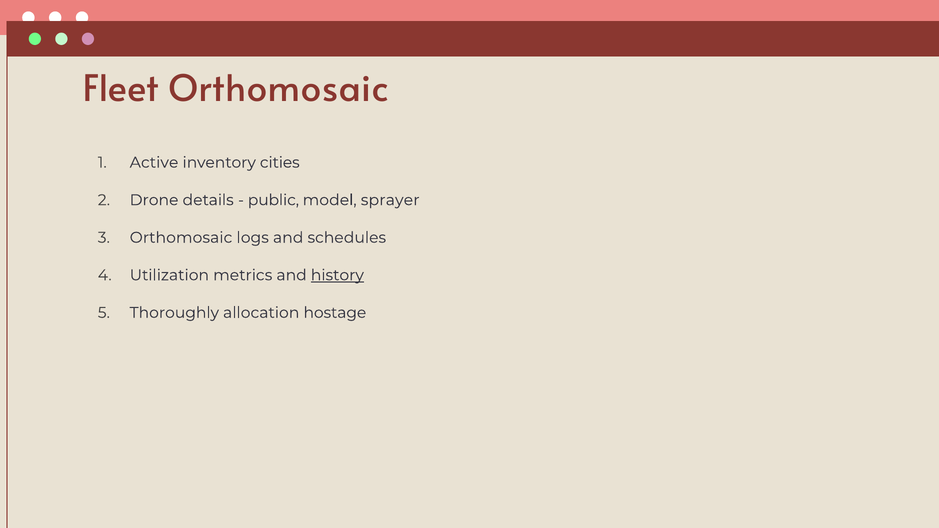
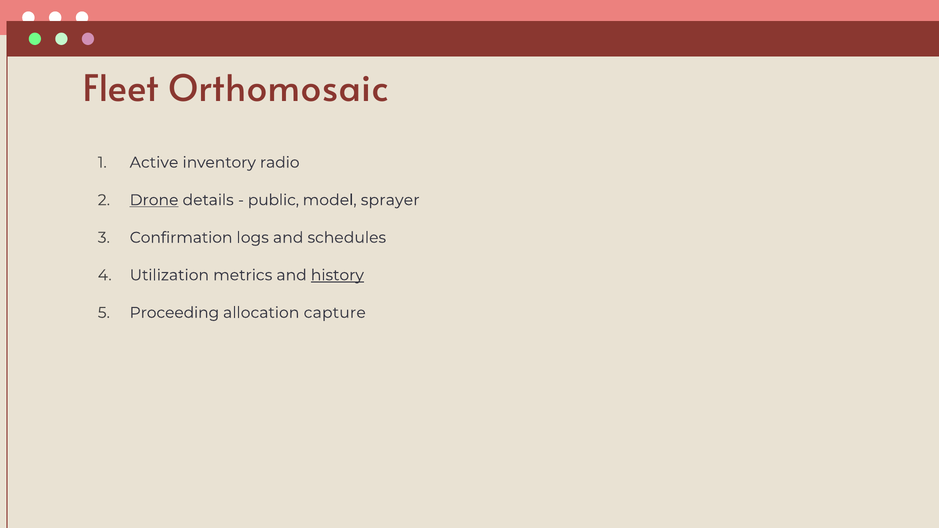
cities: cities -> radio
Drone underline: none -> present
Orthomosaic at (181, 238): Orthomosaic -> Confirmation
Thoroughly: Thoroughly -> Proceeding
hostage: hostage -> capture
